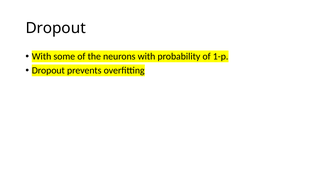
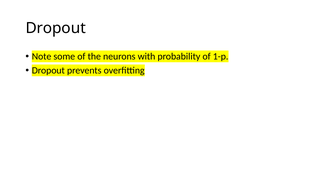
With at (42, 57): With -> Note
